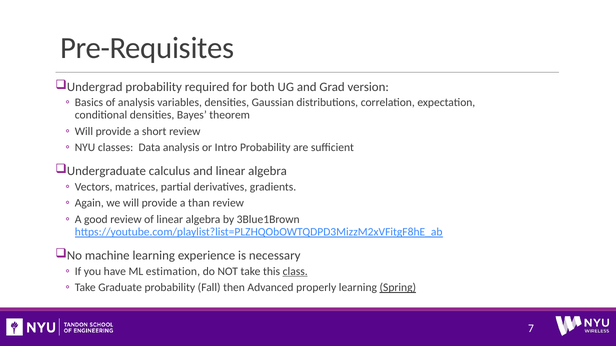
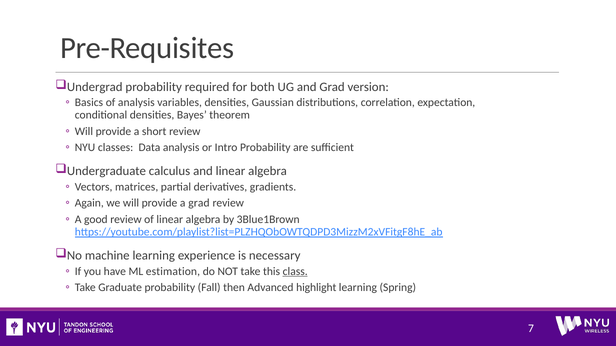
a than: than -> grad
properly: properly -> highlight
Spring underline: present -> none
